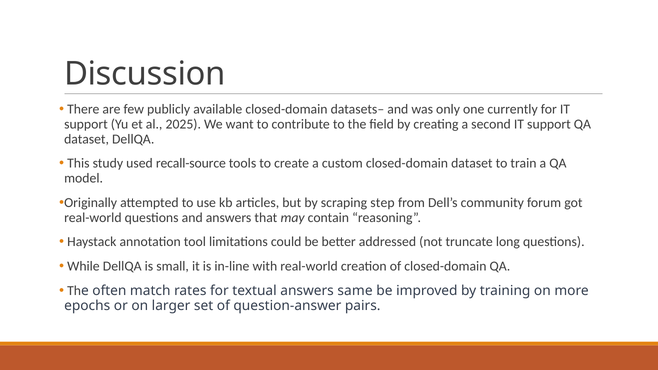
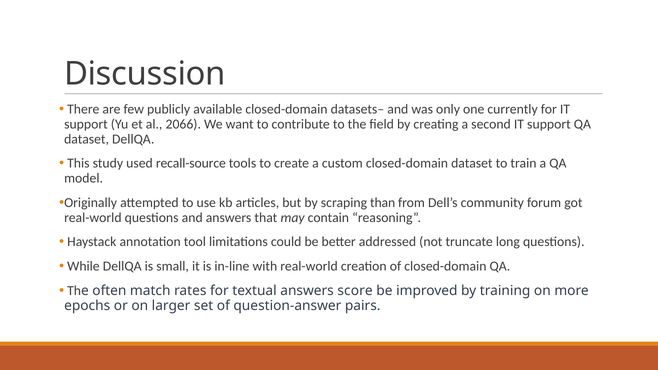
2025: 2025 -> 2066
step: step -> than
same: same -> score
